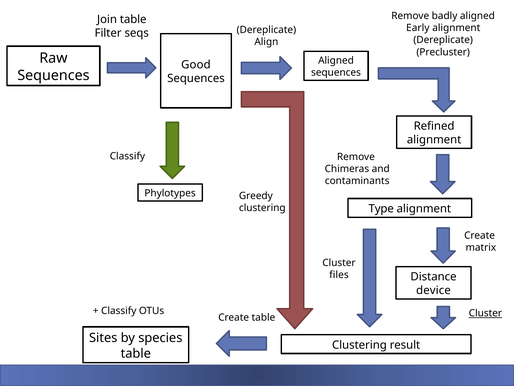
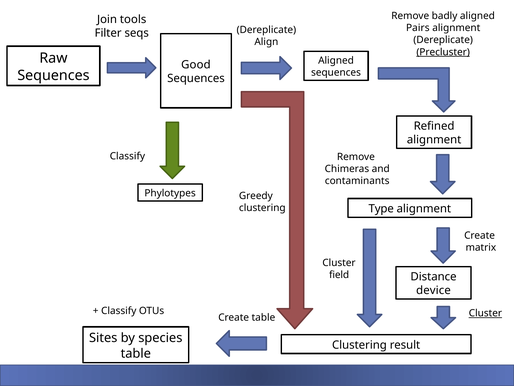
Join table: table -> tools
Early: Early -> Pairs
Precluster underline: none -> present
files: files -> field
